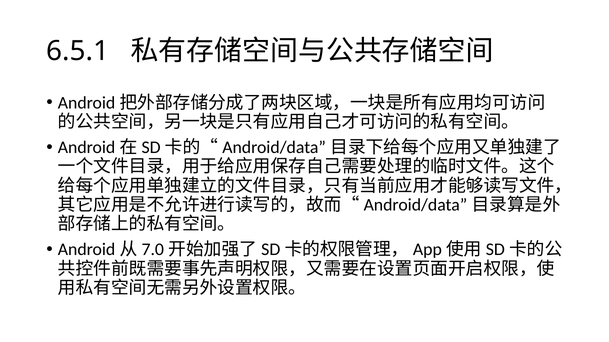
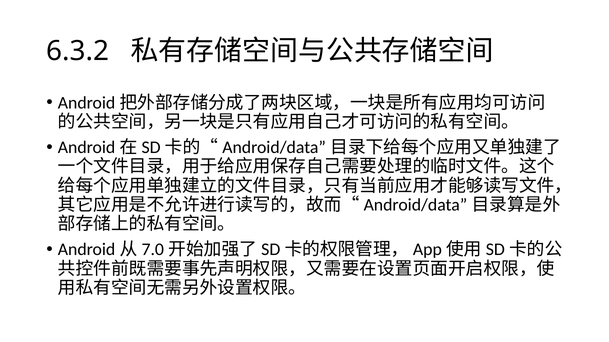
6.5.1: 6.5.1 -> 6.3.2
